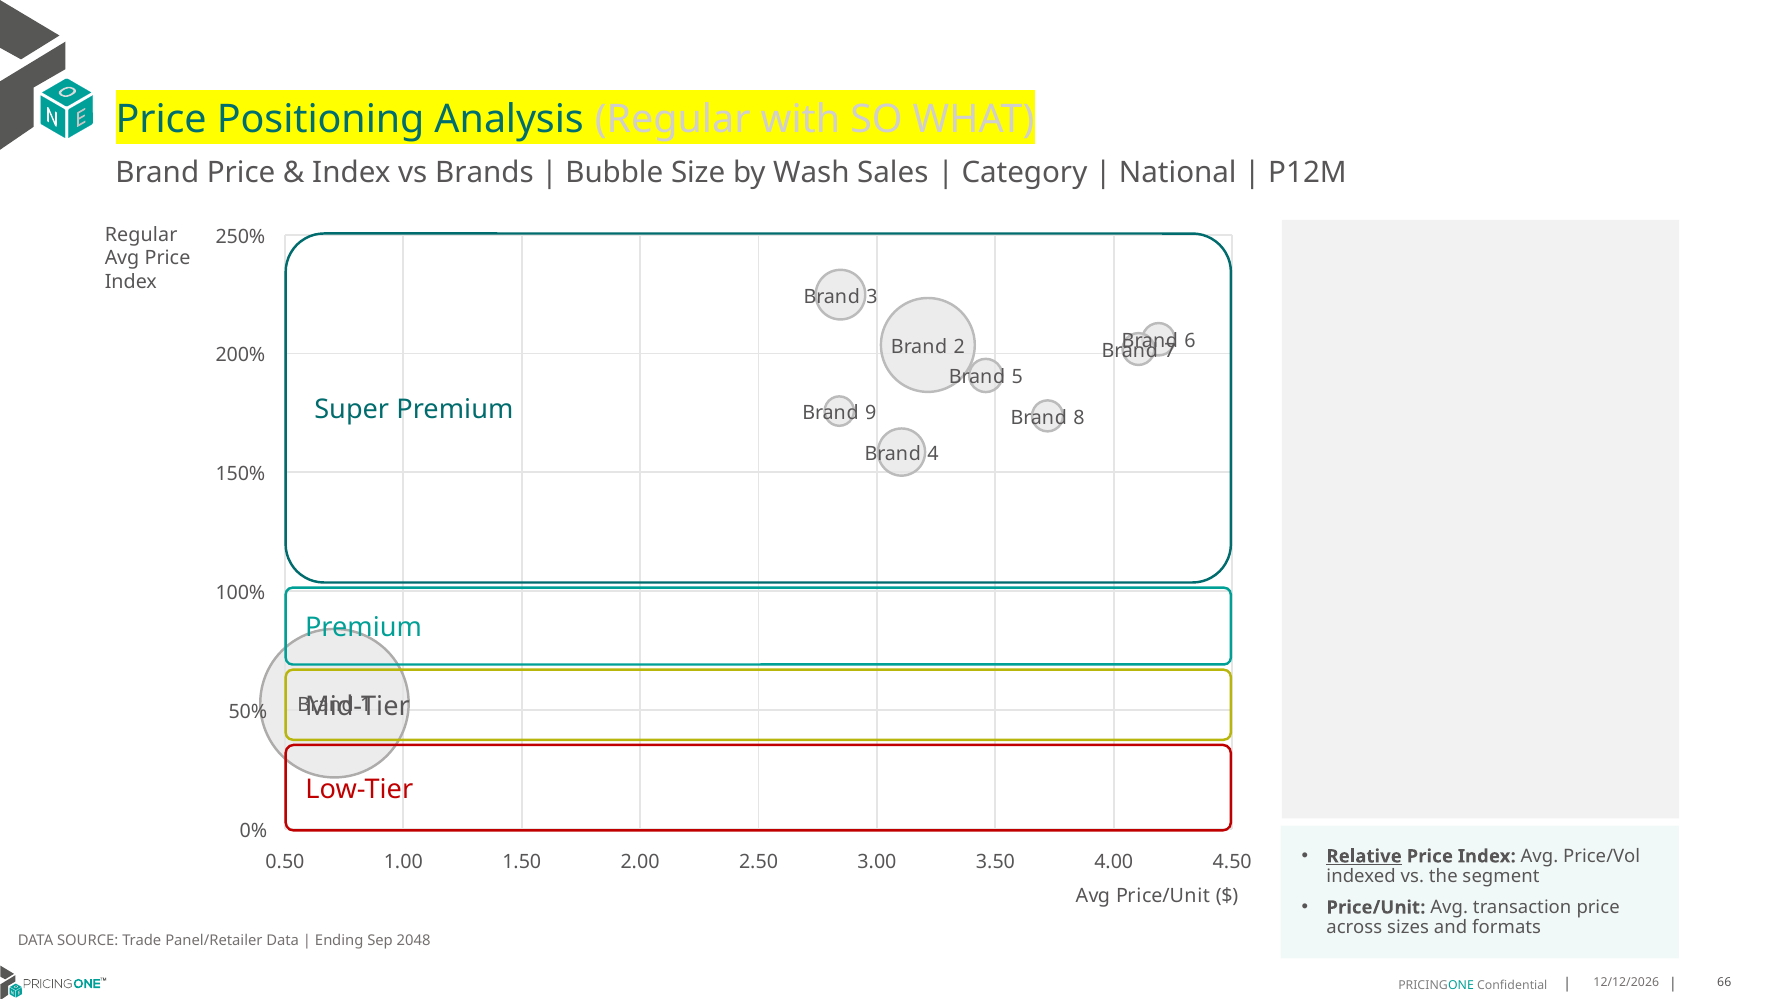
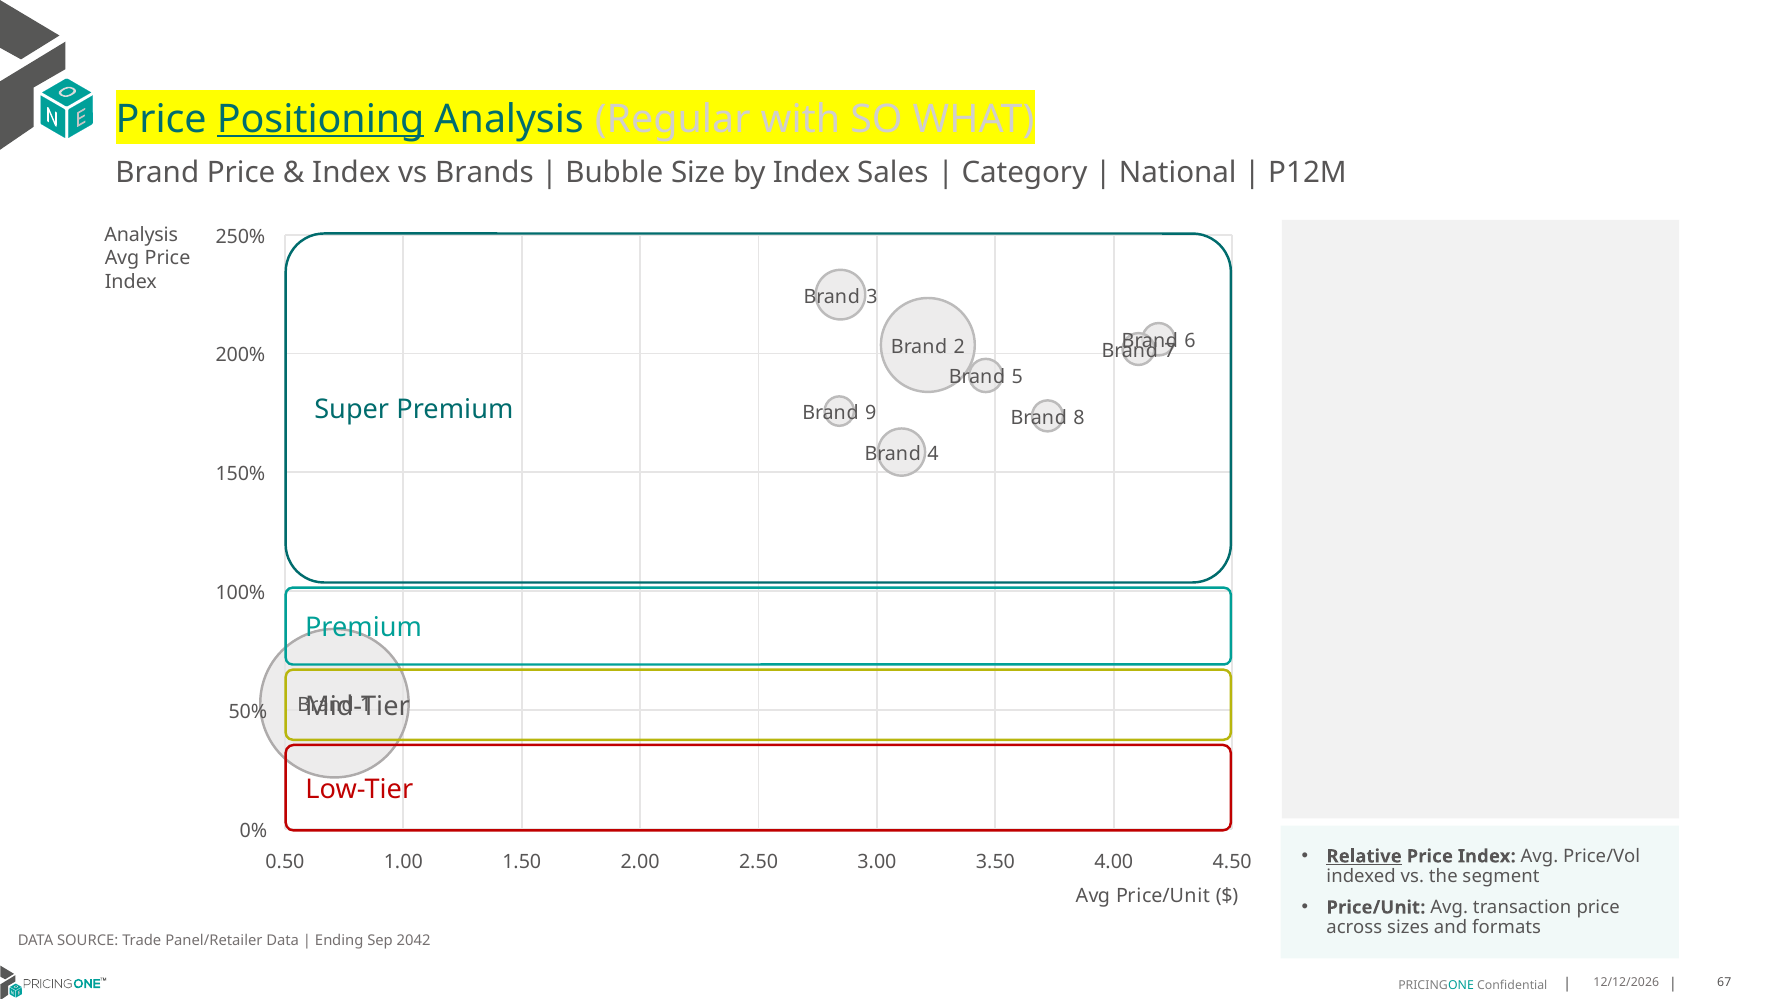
Positioning underline: none -> present
by Wash: Wash -> Index
Regular at (141, 235): Regular -> Analysis
2048: 2048 -> 2042
66: 66 -> 67
